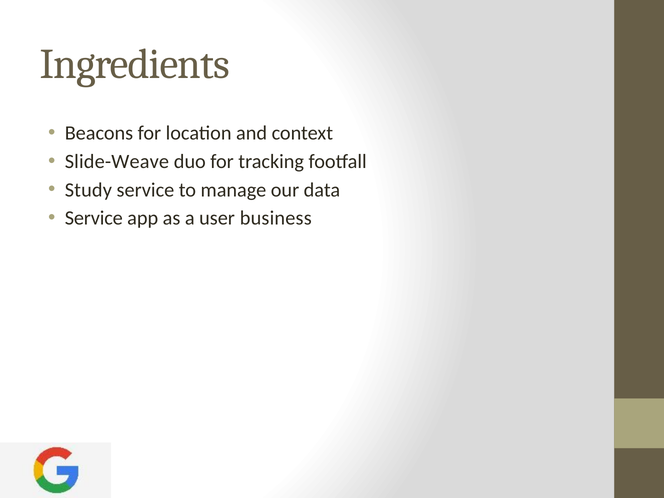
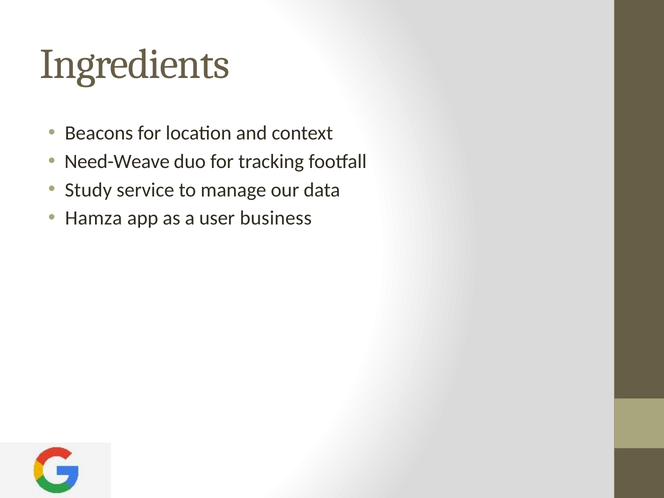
Slide-Weave: Slide-Weave -> Need-Weave
Service at (94, 218): Service -> Hamza
